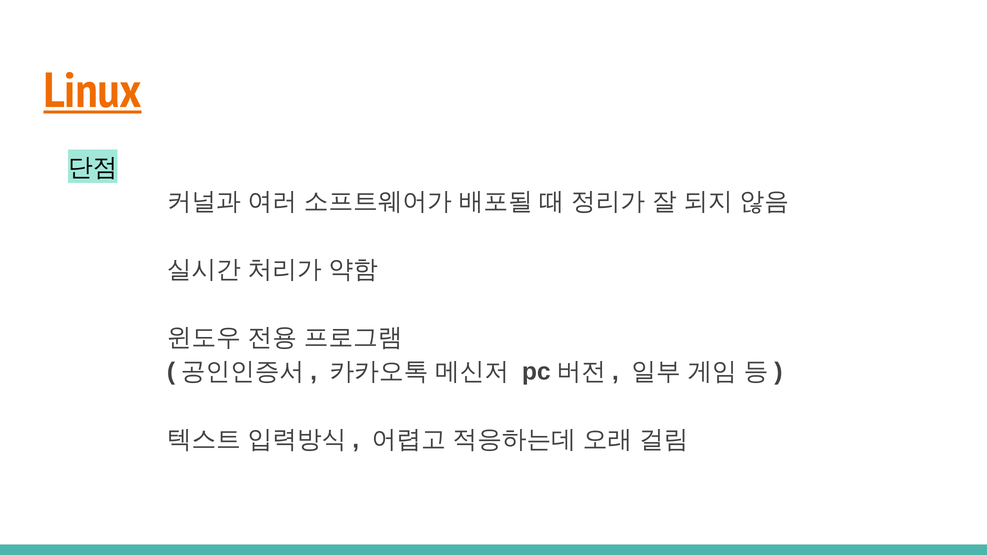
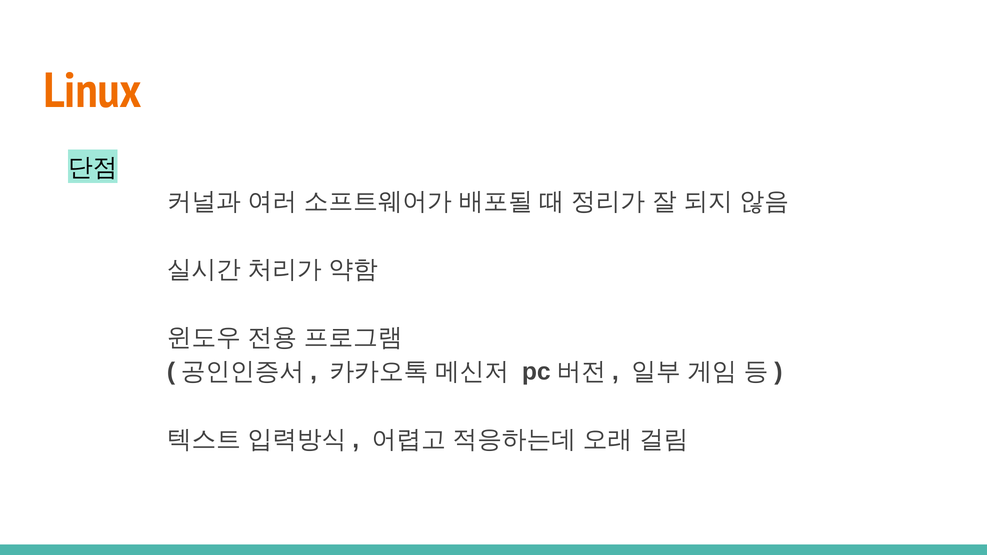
Linux underline: present -> none
